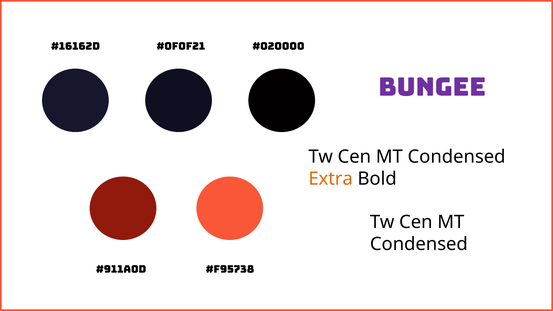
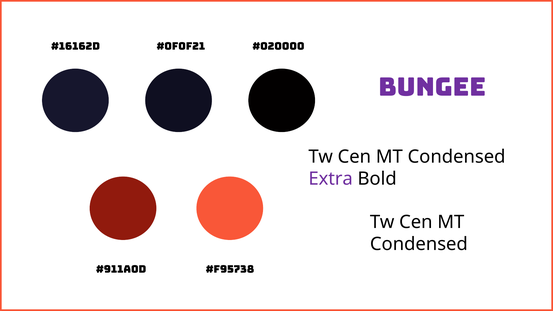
Extra colour: orange -> purple
